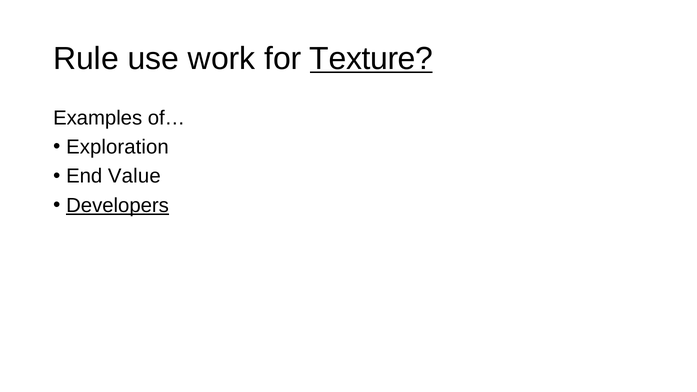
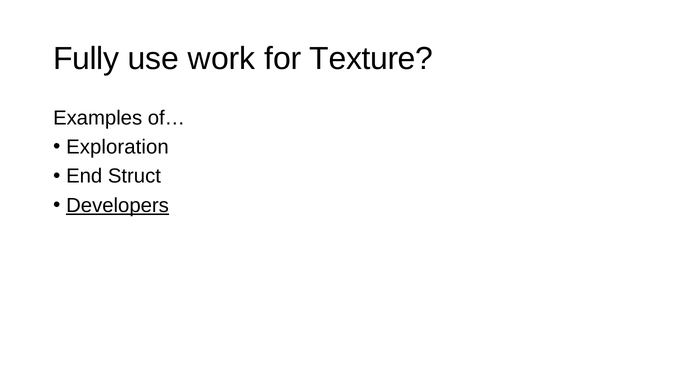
Rule: Rule -> Fully
Texture underline: present -> none
Value: Value -> Struct
